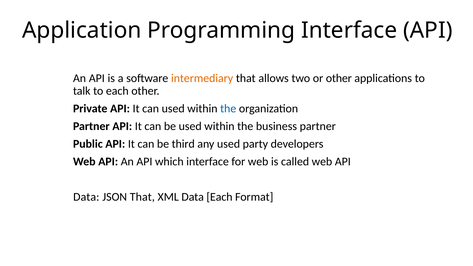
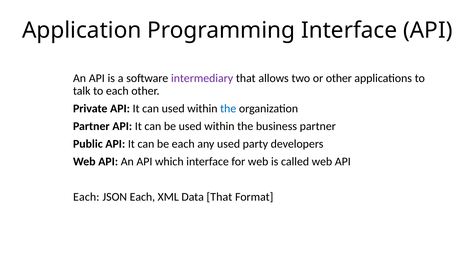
intermediary colour: orange -> purple
be third: third -> each
Data at (86, 197): Data -> Each
JSON That: That -> Each
Data Each: Each -> That
